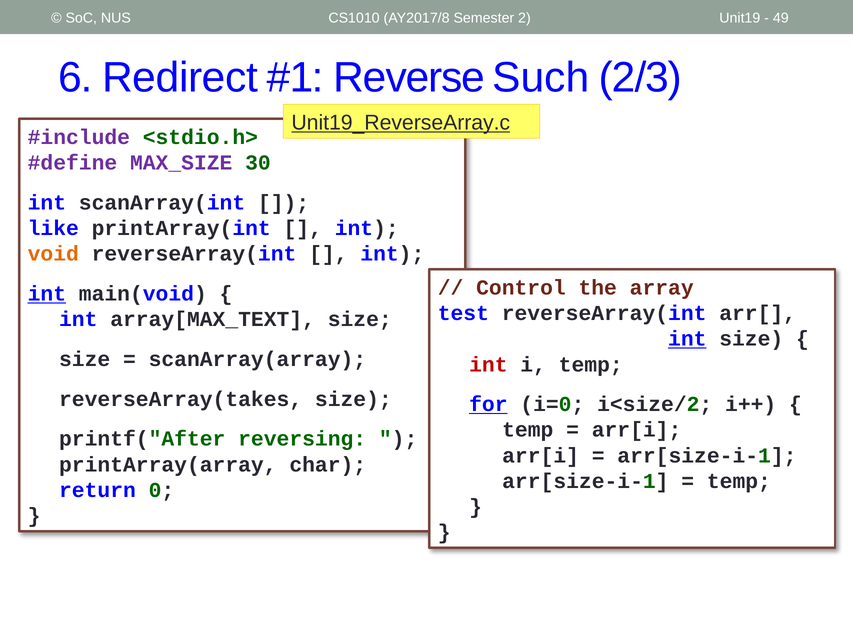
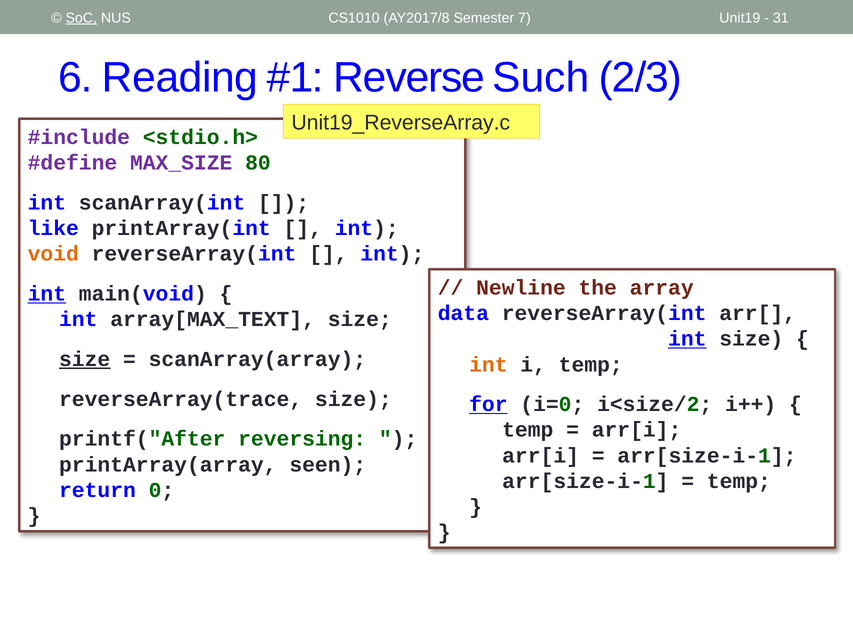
SoC underline: none -> present
2: 2 -> 7
49: 49 -> 31
Redirect: Redirect -> Reading
Unit19_ReverseArray.c underline: present -> none
30: 30 -> 80
Control: Control -> Newline
test: test -> data
size at (85, 359) underline: none -> present
int at (488, 364) colour: red -> orange
reverseArray(takes: reverseArray(takes -> reverseArray(trace
char: char -> seen
